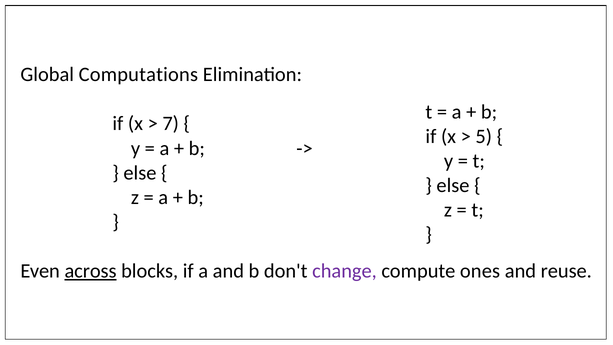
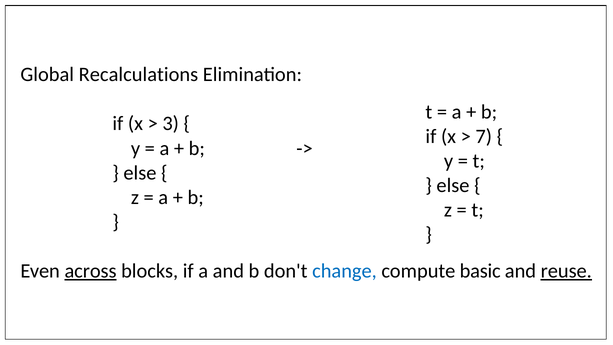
Computations: Computations -> Recalculations
7: 7 -> 3
5: 5 -> 7
change colour: purple -> blue
ones: ones -> basic
reuse underline: none -> present
